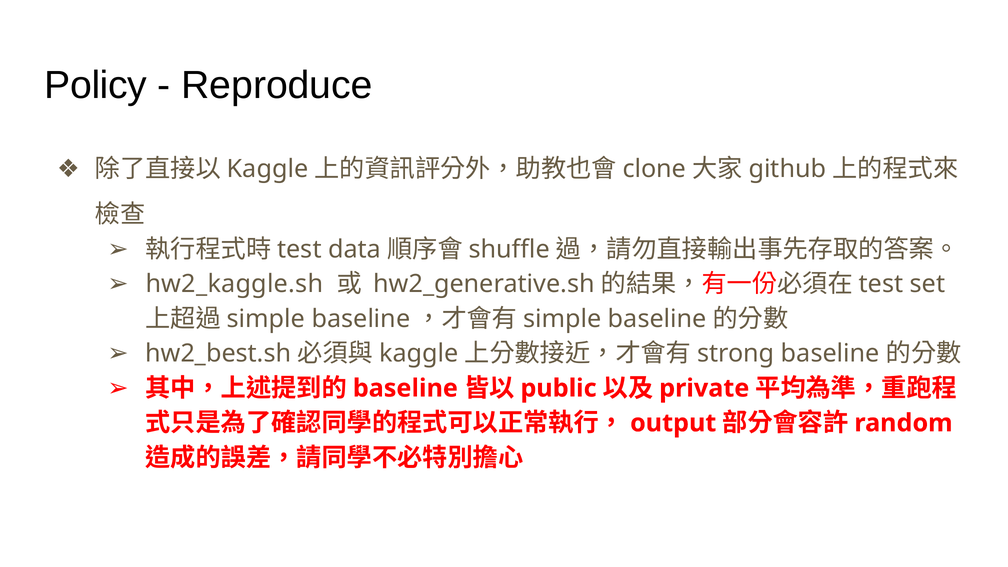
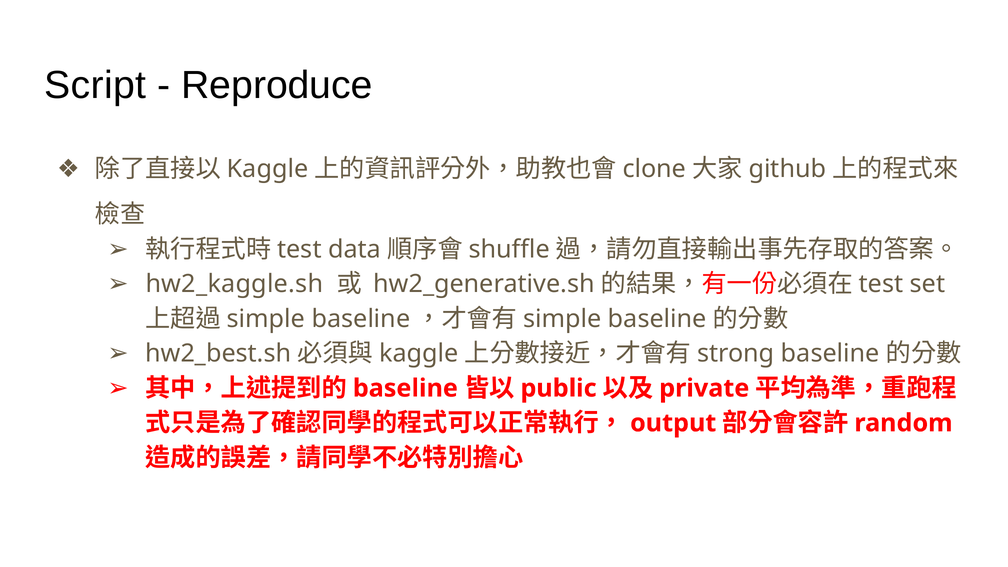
Policy: Policy -> Script
